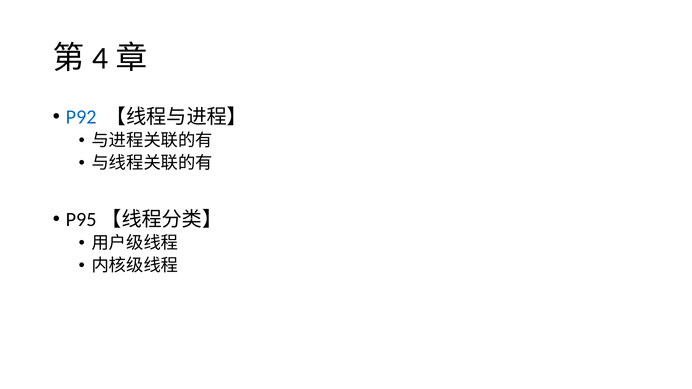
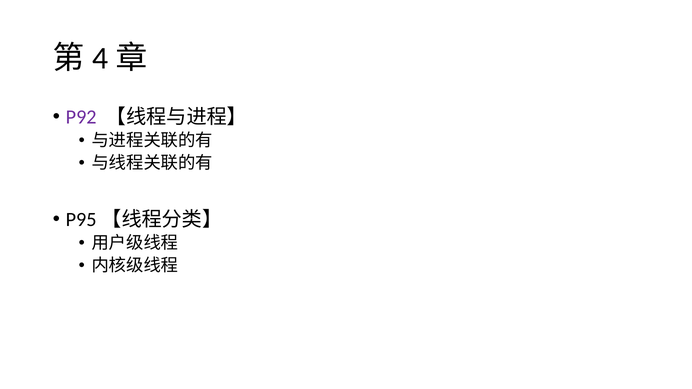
P92 colour: blue -> purple
